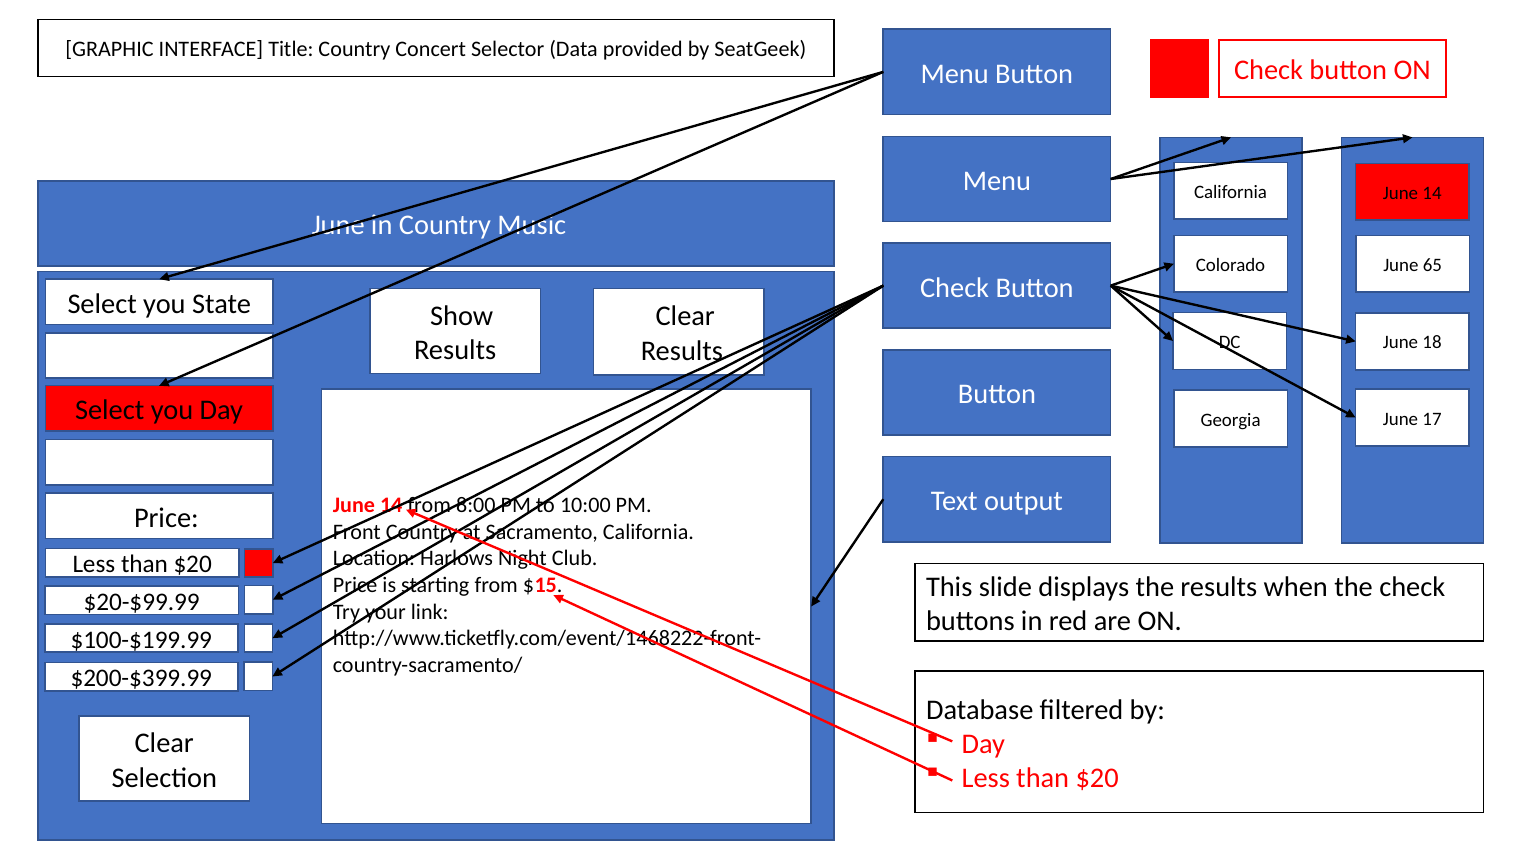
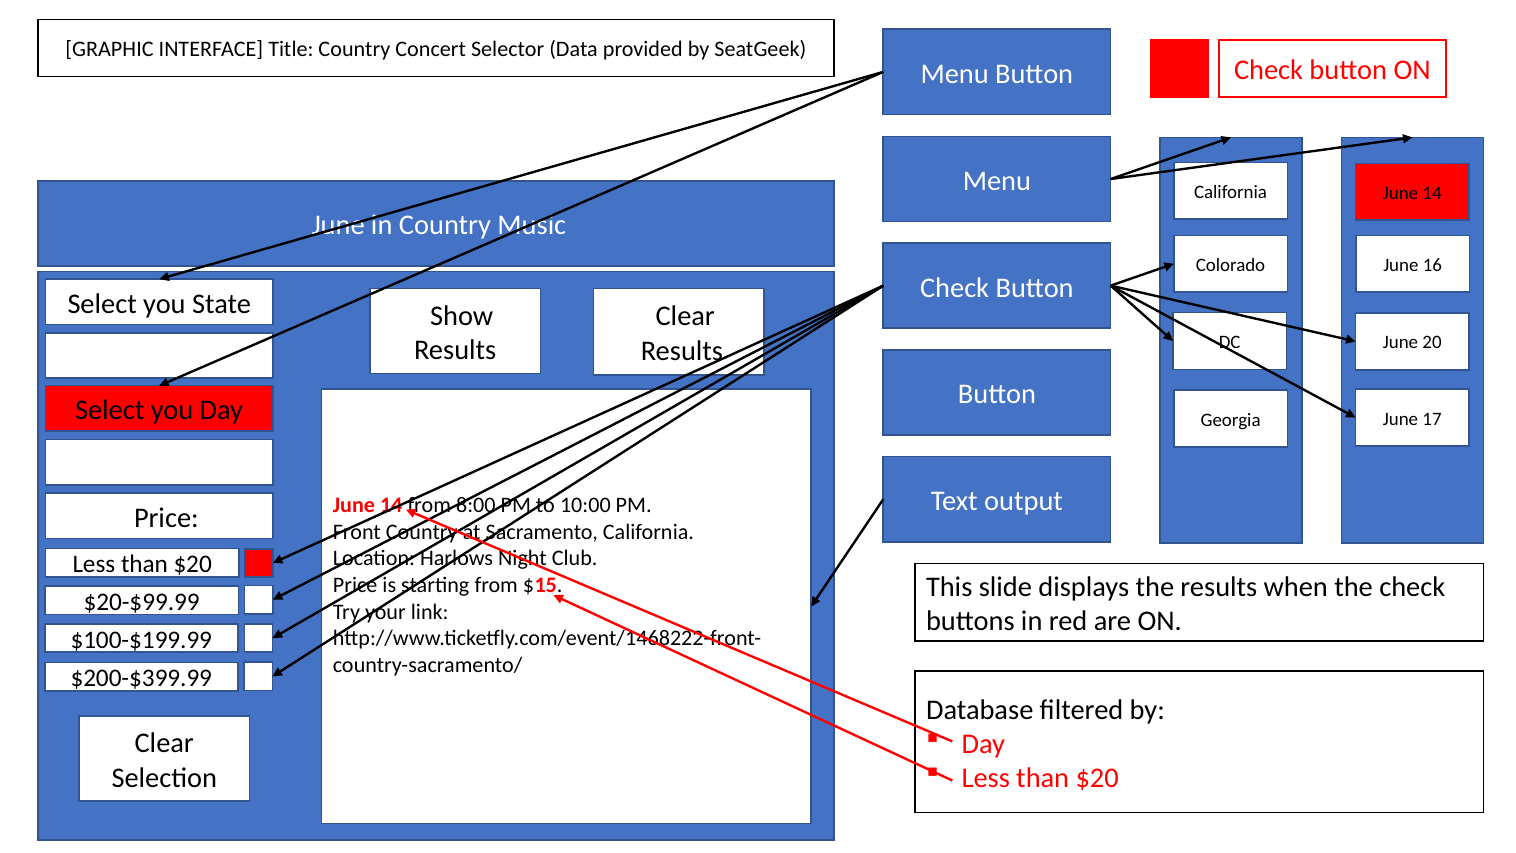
65: 65 -> 16
18: 18 -> 20
